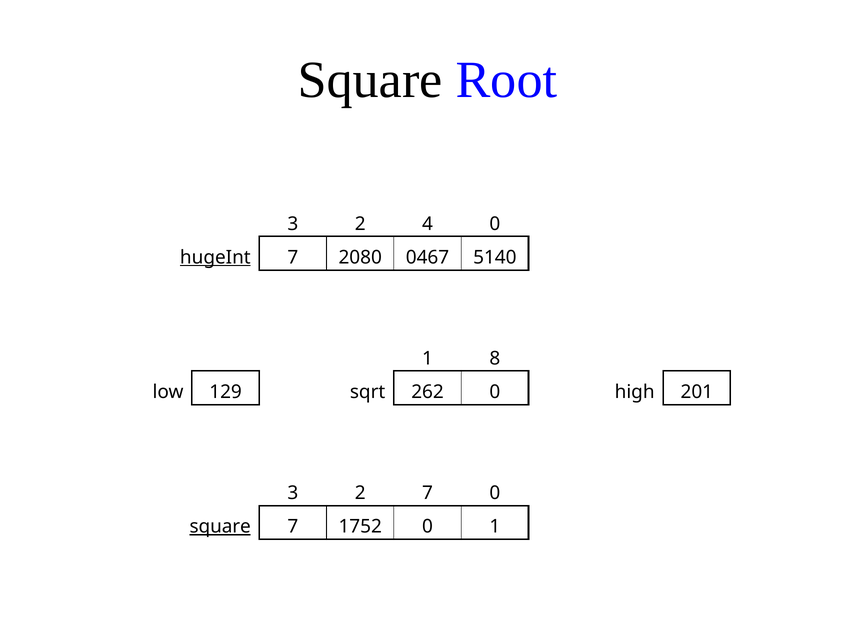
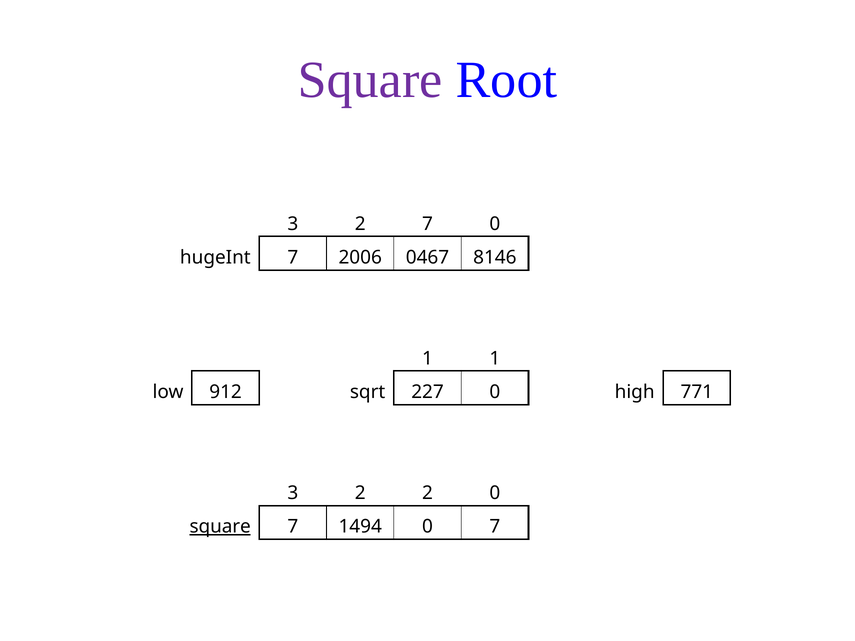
Square at (370, 80) colour: black -> purple
2 4: 4 -> 7
hugeInt underline: present -> none
2080: 2080 -> 2006
5140: 5140 -> 8146
1 8: 8 -> 1
129: 129 -> 912
262: 262 -> 227
201: 201 -> 771
2 7: 7 -> 2
1752: 1752 -> 1494
0 1: 1 -> 7
